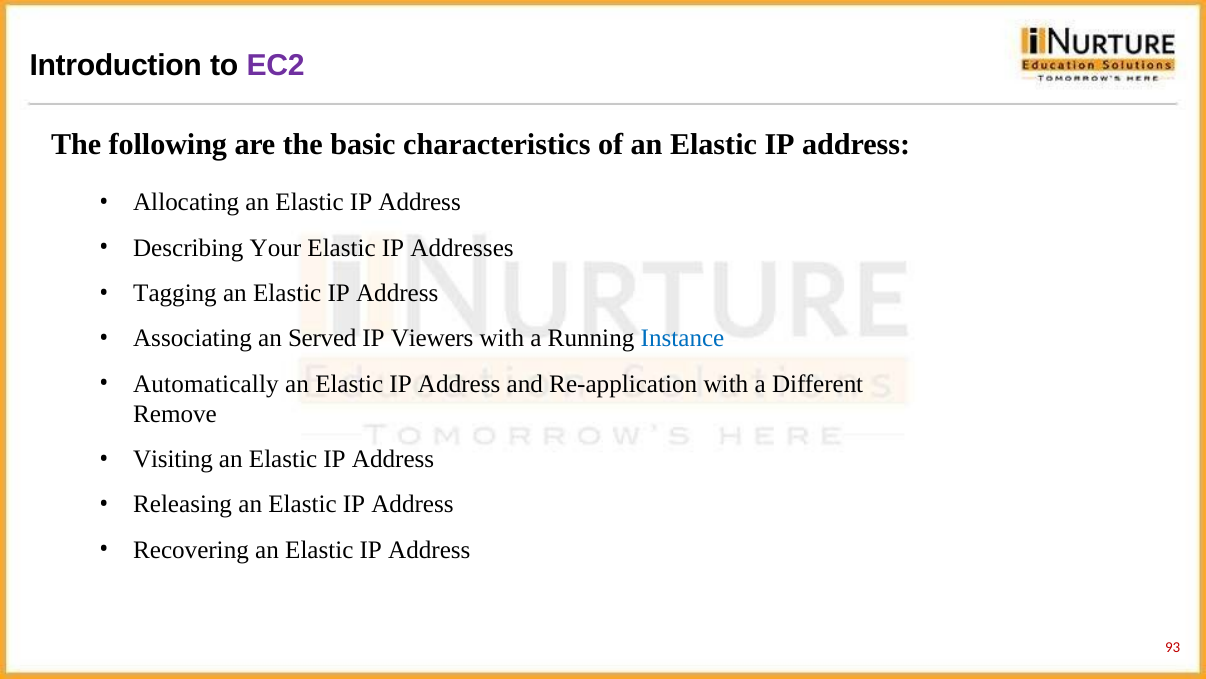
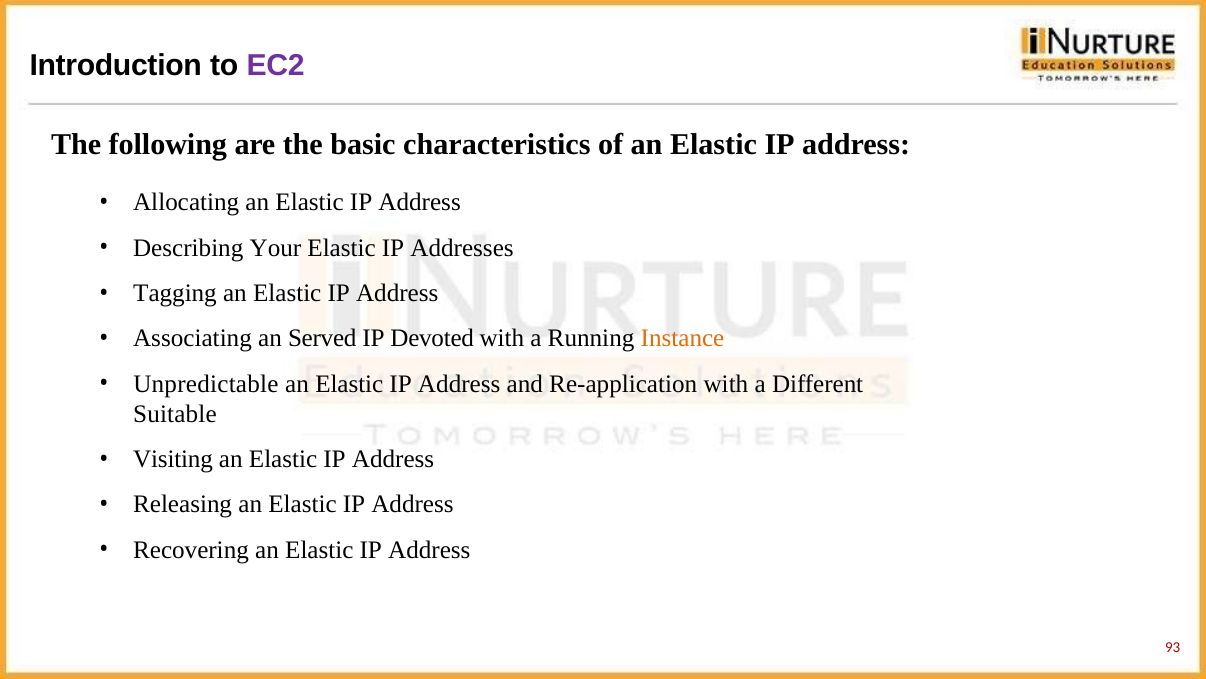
Viewers: Viewers -> Devoted
Instance colour: blue -> orange
Automatically: Automatically -> Unpredictable
Remove: Remove -> Suitable
